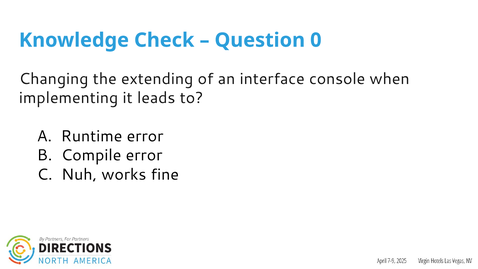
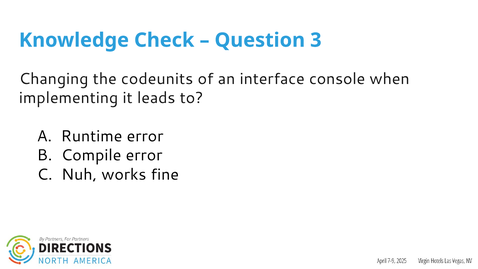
0: 0 -> 3
extending: extending -> codeunits
